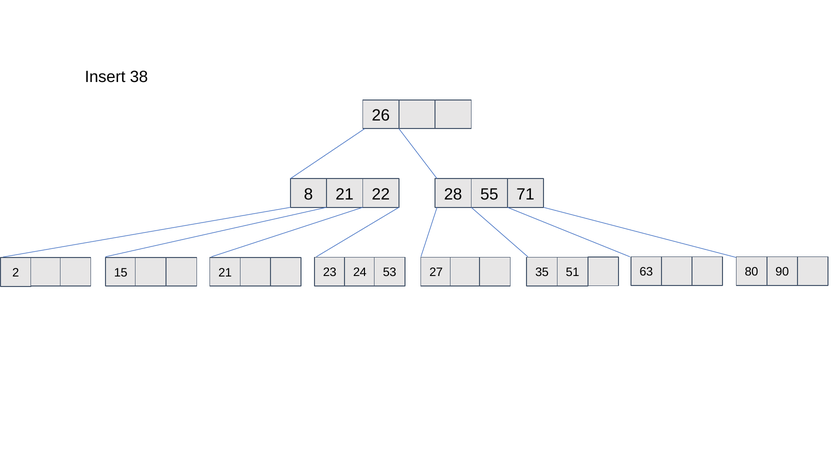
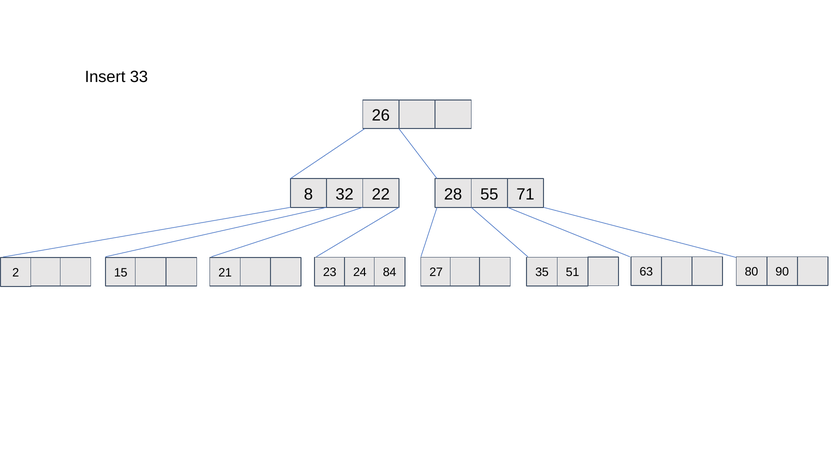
38: 38 -> 33
8 21: 21 -> 32
53: 53 -> 84
